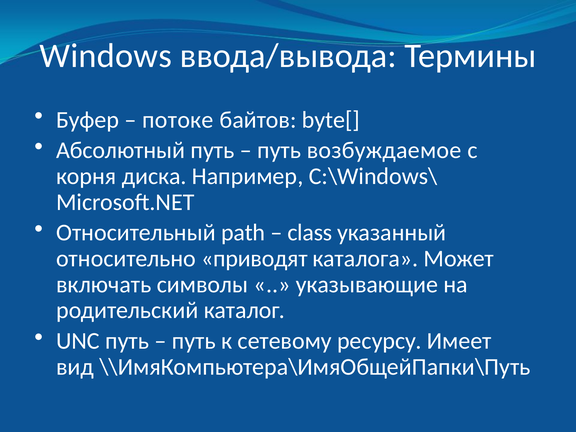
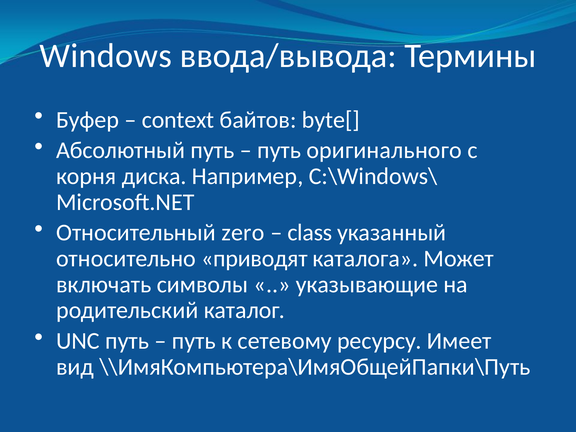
потоке: потоке -> context
возбуждаемое: возбуждаемое -> оригинального
path: path -> zero
